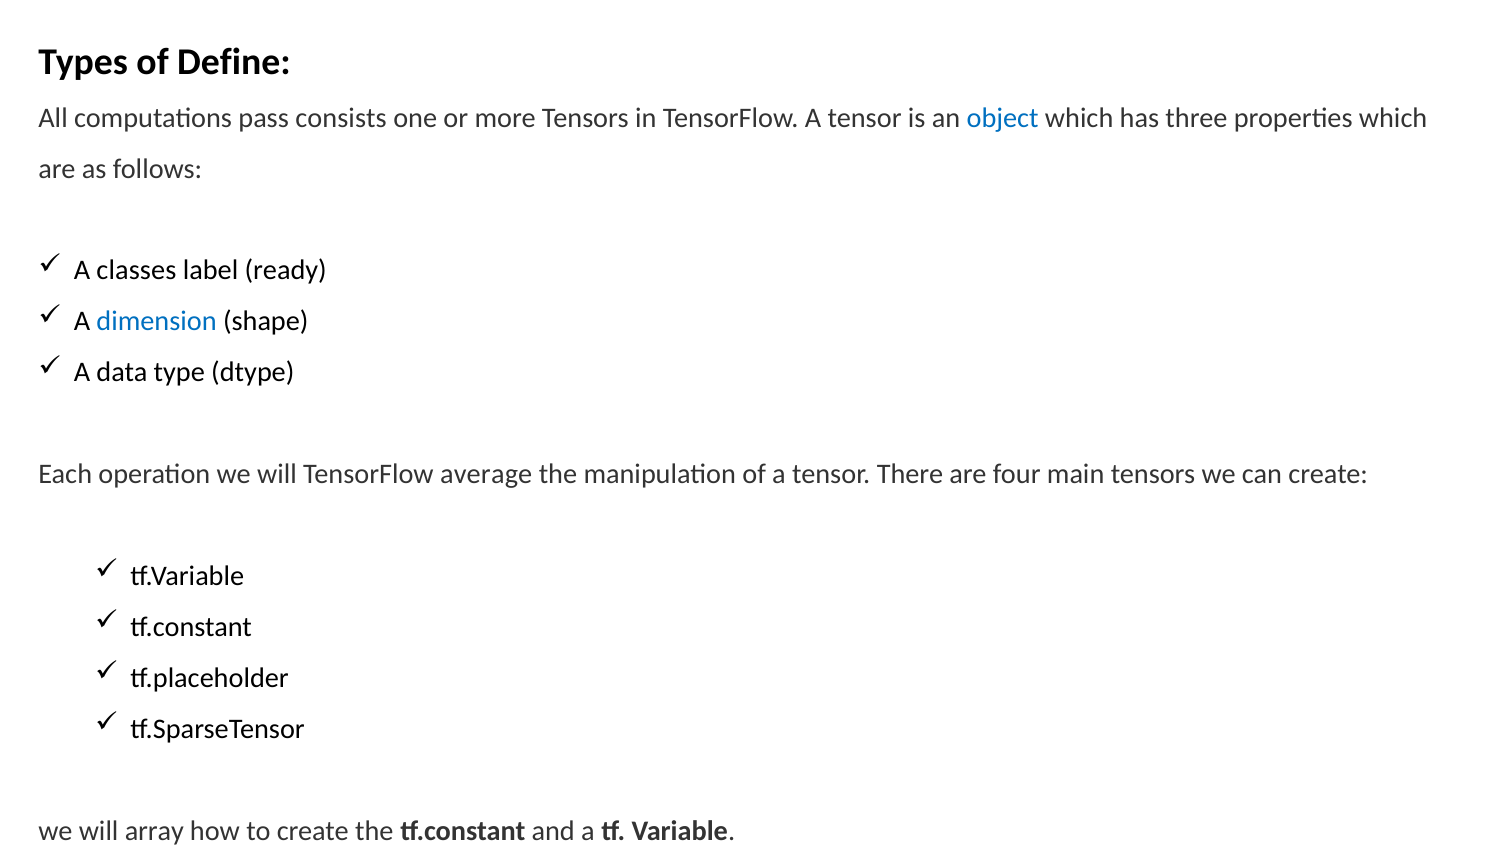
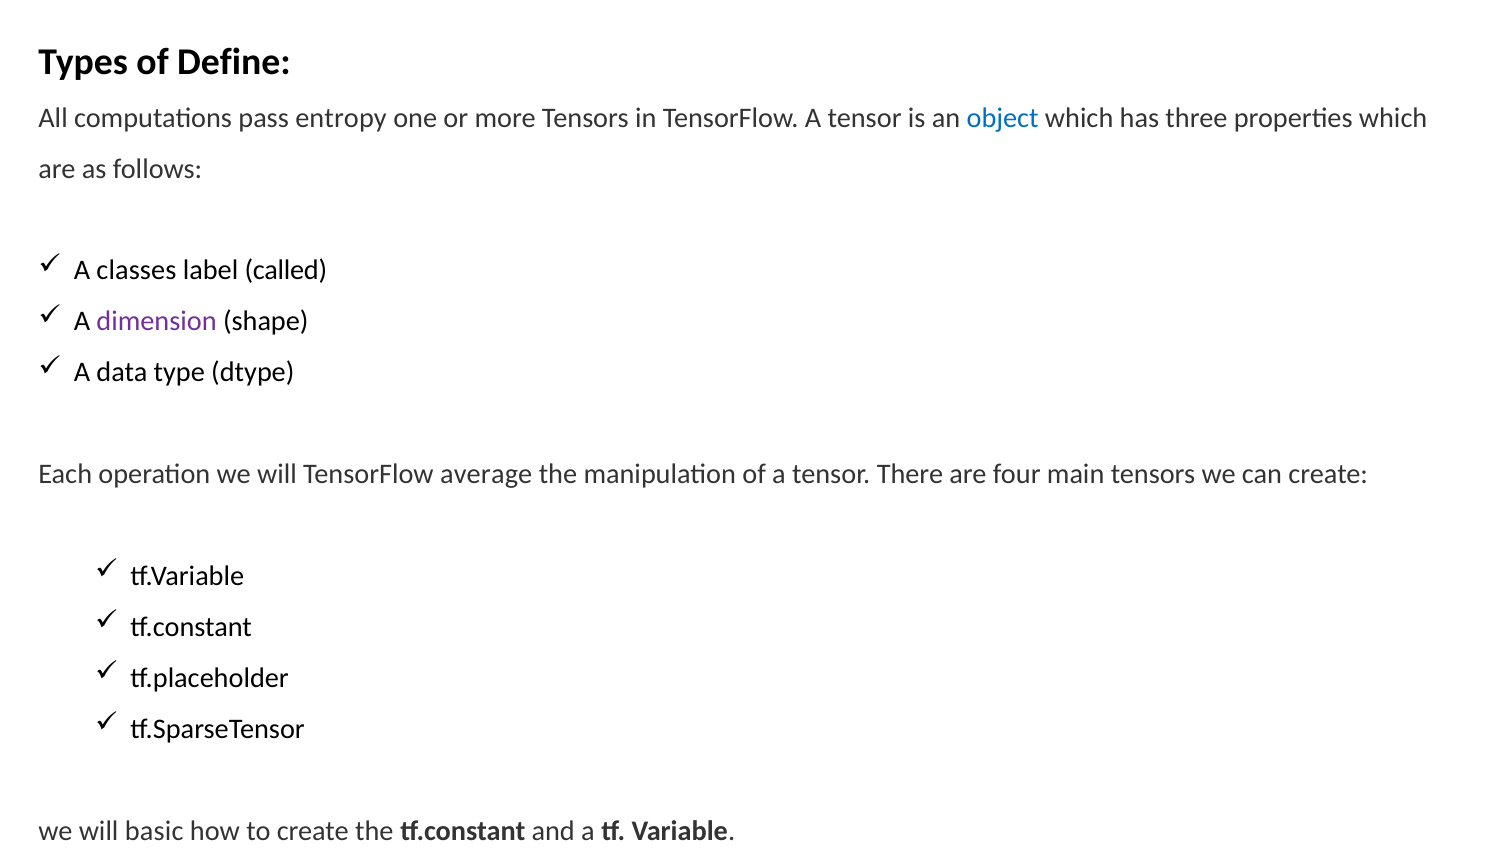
consists: consists -> entropy
ready: ready -> called
dimension colour: blue -> purple
array: array -> basic
